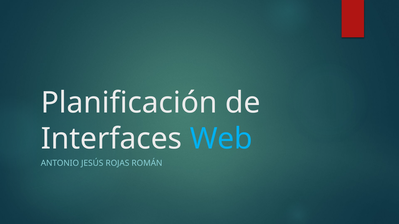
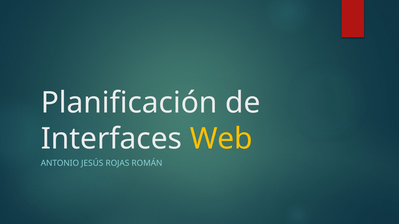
Web colour: light blue -> yellow
